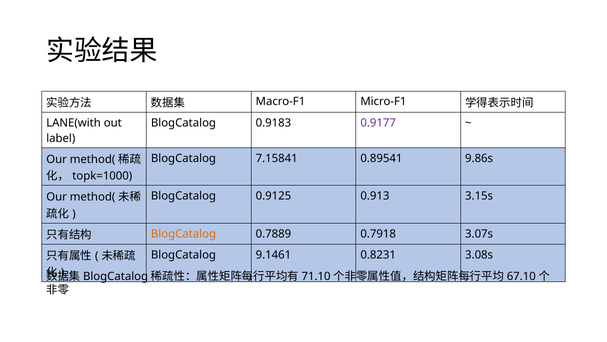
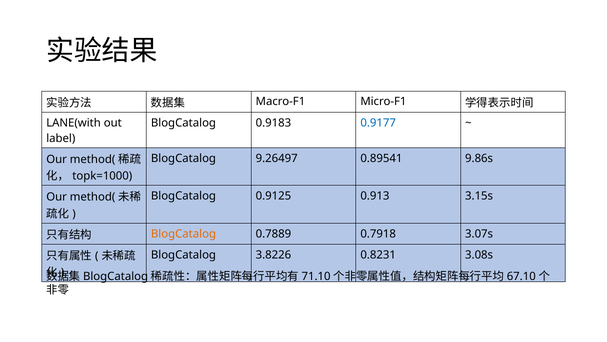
0.9177 colour: purple -> blue
7.15841: 7.15841 -> 9.26497
9.1461: 9.1461 -> 3.8226
